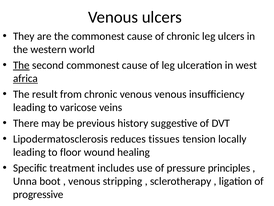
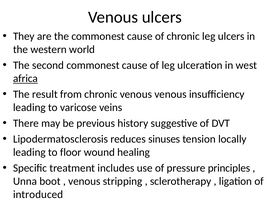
The at (21, 65) underline: present -> none
tissues: tissues -> sinuses
progressive: progressive -> introduced
